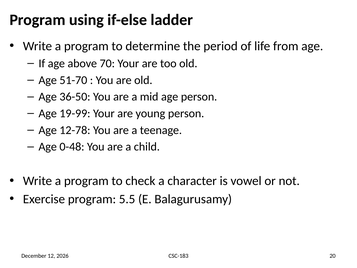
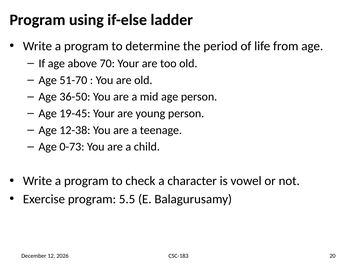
19-99: 19-99 -> 19-45
12-78: 12-78 -> 12-38
0-48: 0-48 -> 0-73
